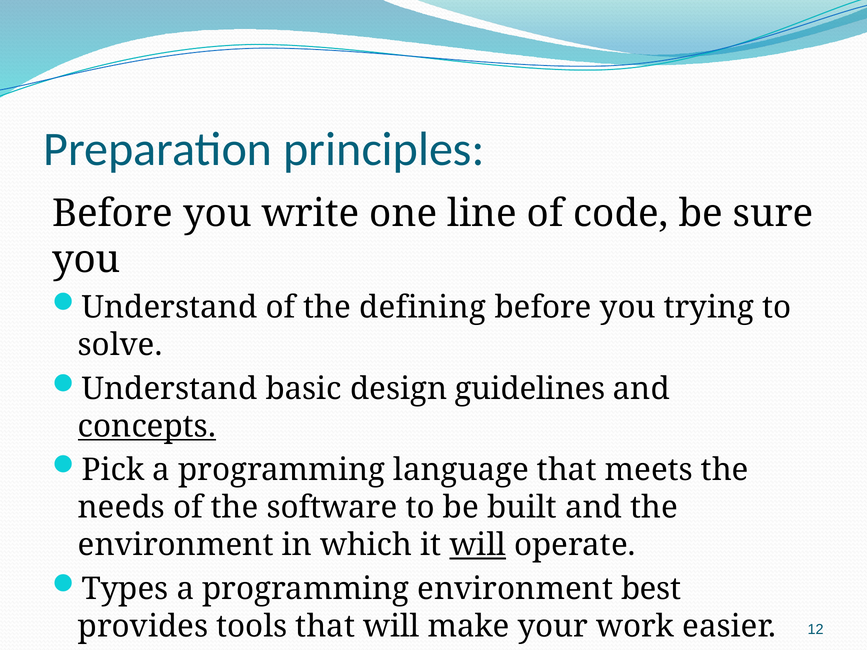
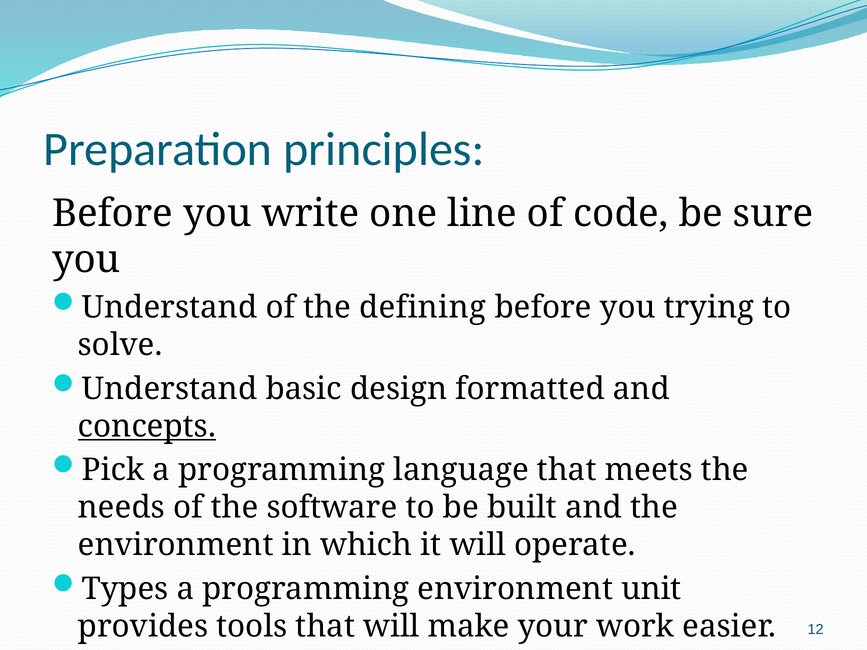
guidelines: guidelines -> formatted
will at (478, 545) underline: present -> none
environment best: best -> unit
